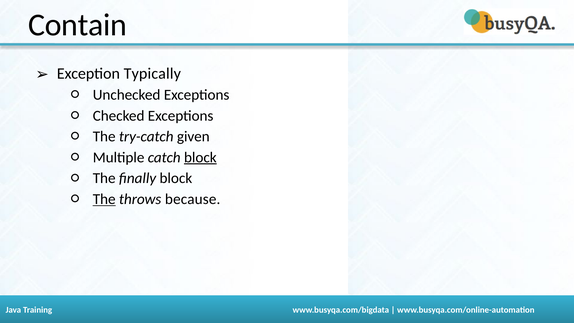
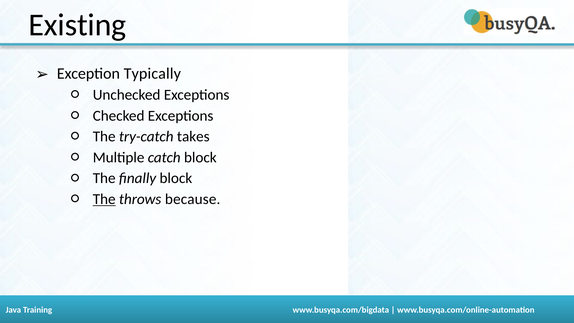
Contain: Contain -> Existing
given: given -> takes
block at (200, 157) underline: present -> none
